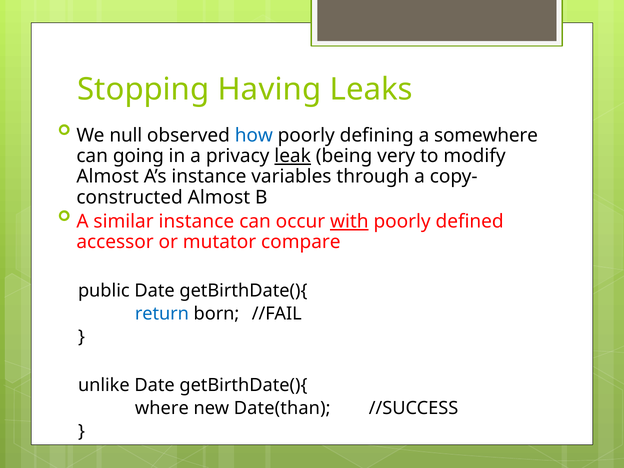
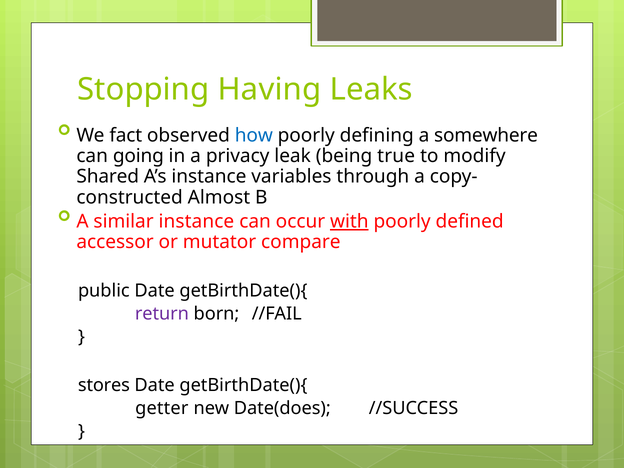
null: null -> fact
leak underline: present -> none
very: very -> true
Almost at (108, 177): Almost -> Shared
return colour: blue -> purple
unlike: unlike -> stores
where: where -> getter
Date(than: Date(than -> Date(does
